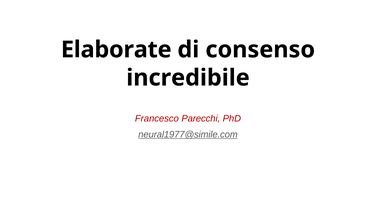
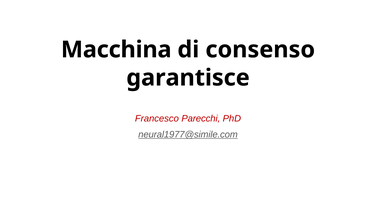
Elaborate: Elaborate -> Macchina
incredibile: incredibile -> garantisce
